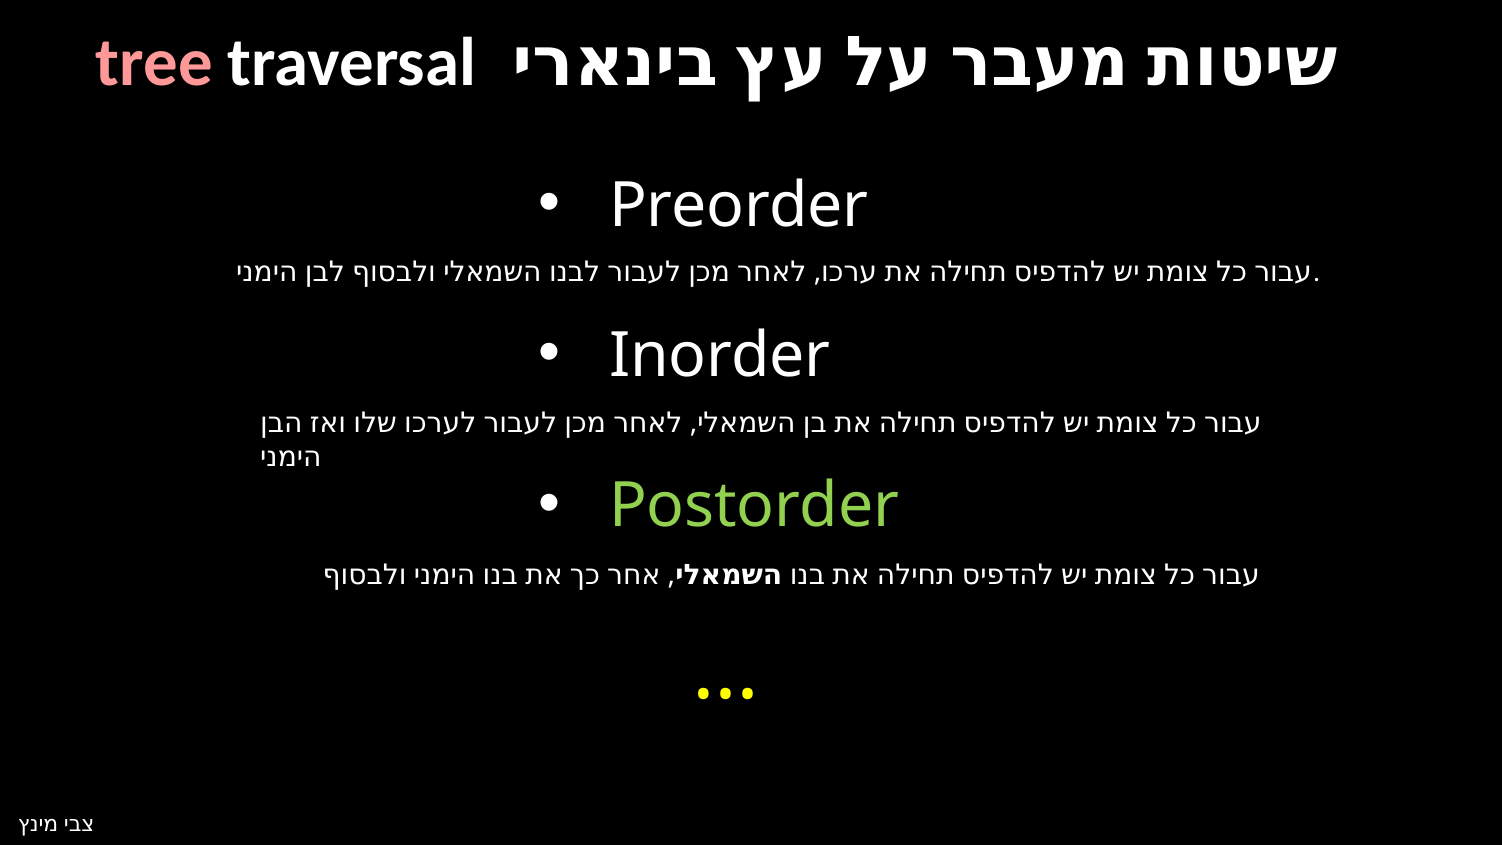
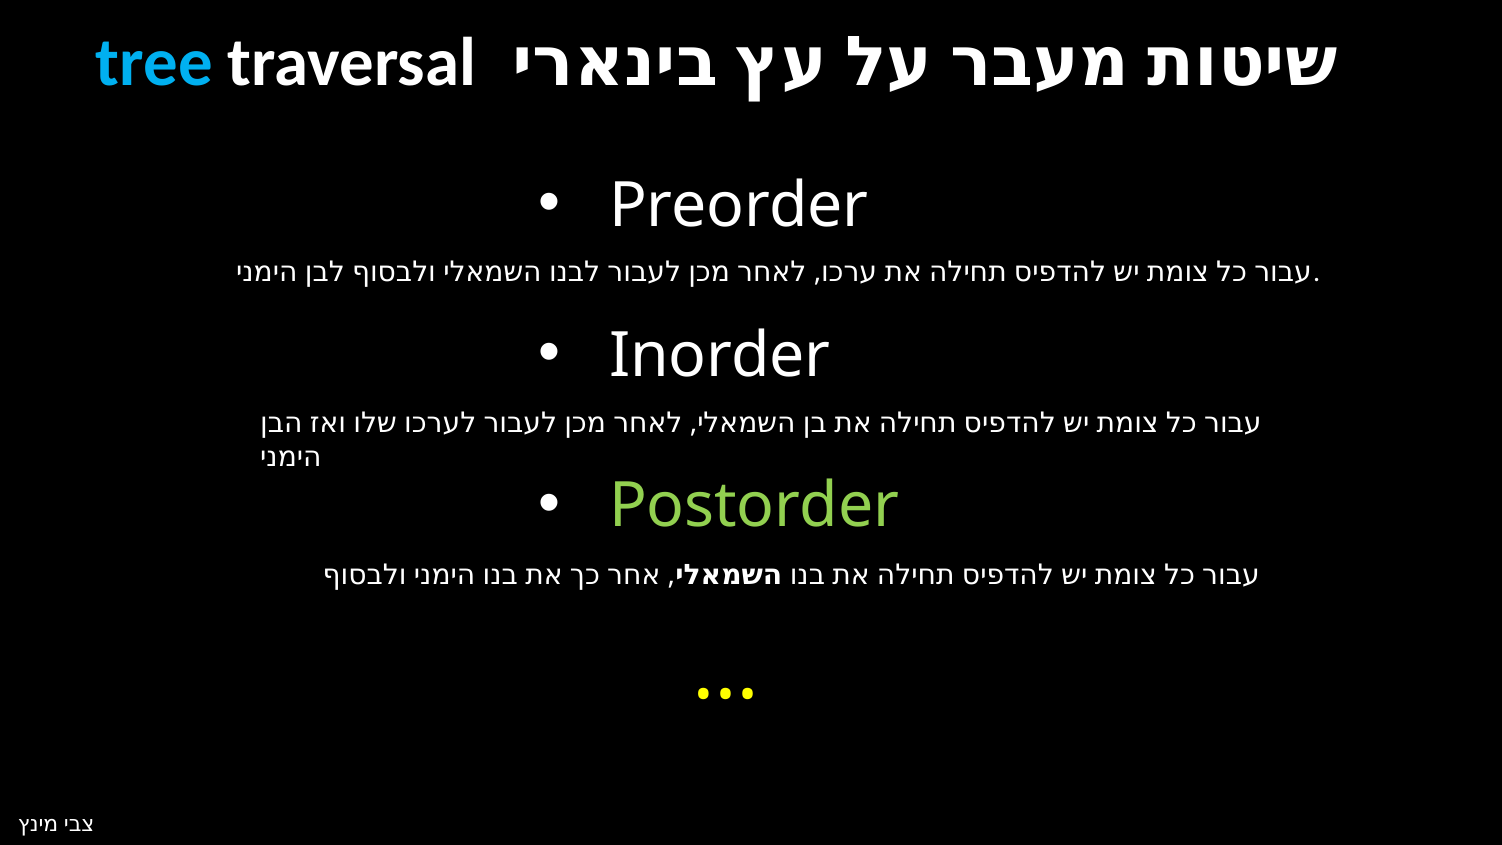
tree colour: pink -> light blue
